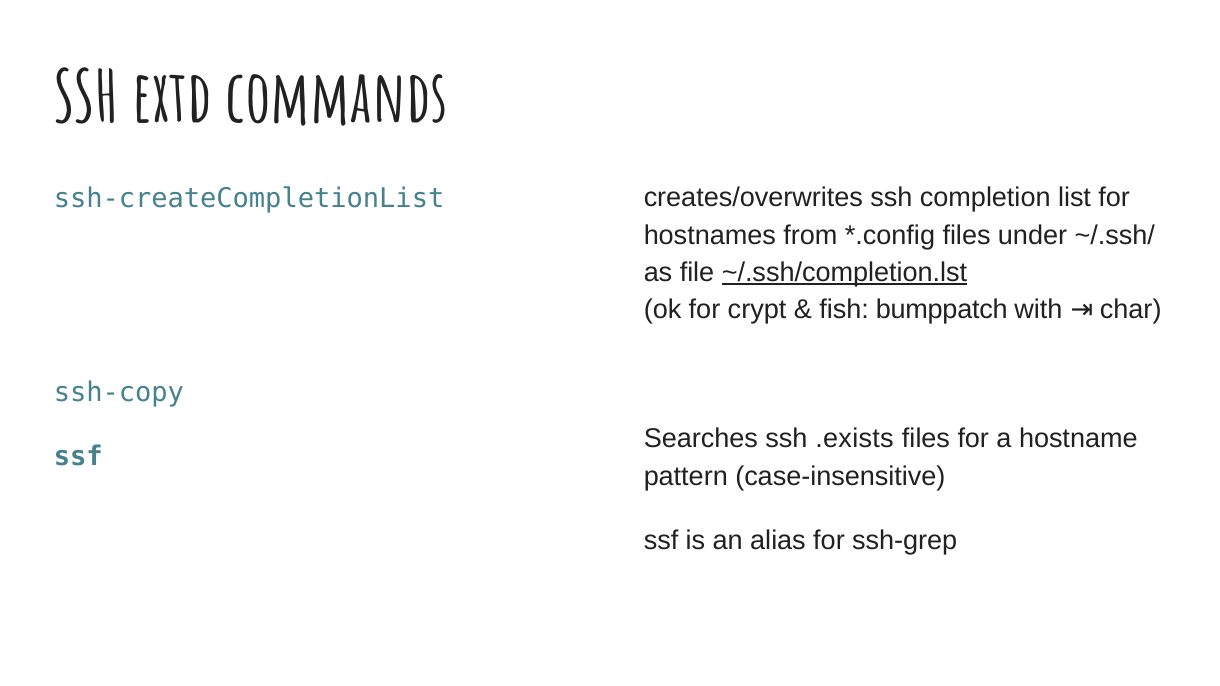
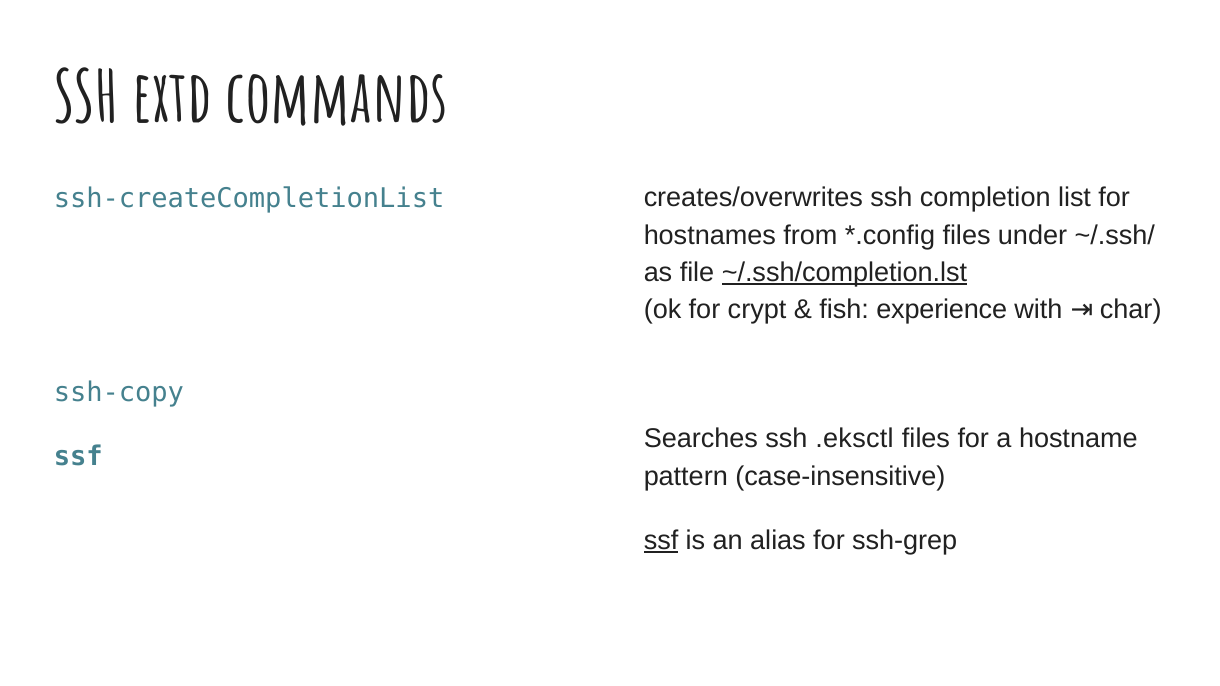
bumppatch: bumppatch -> experience
.exists: .exists -> .eksctl
ssf at (661, 541) underline: none -> present
